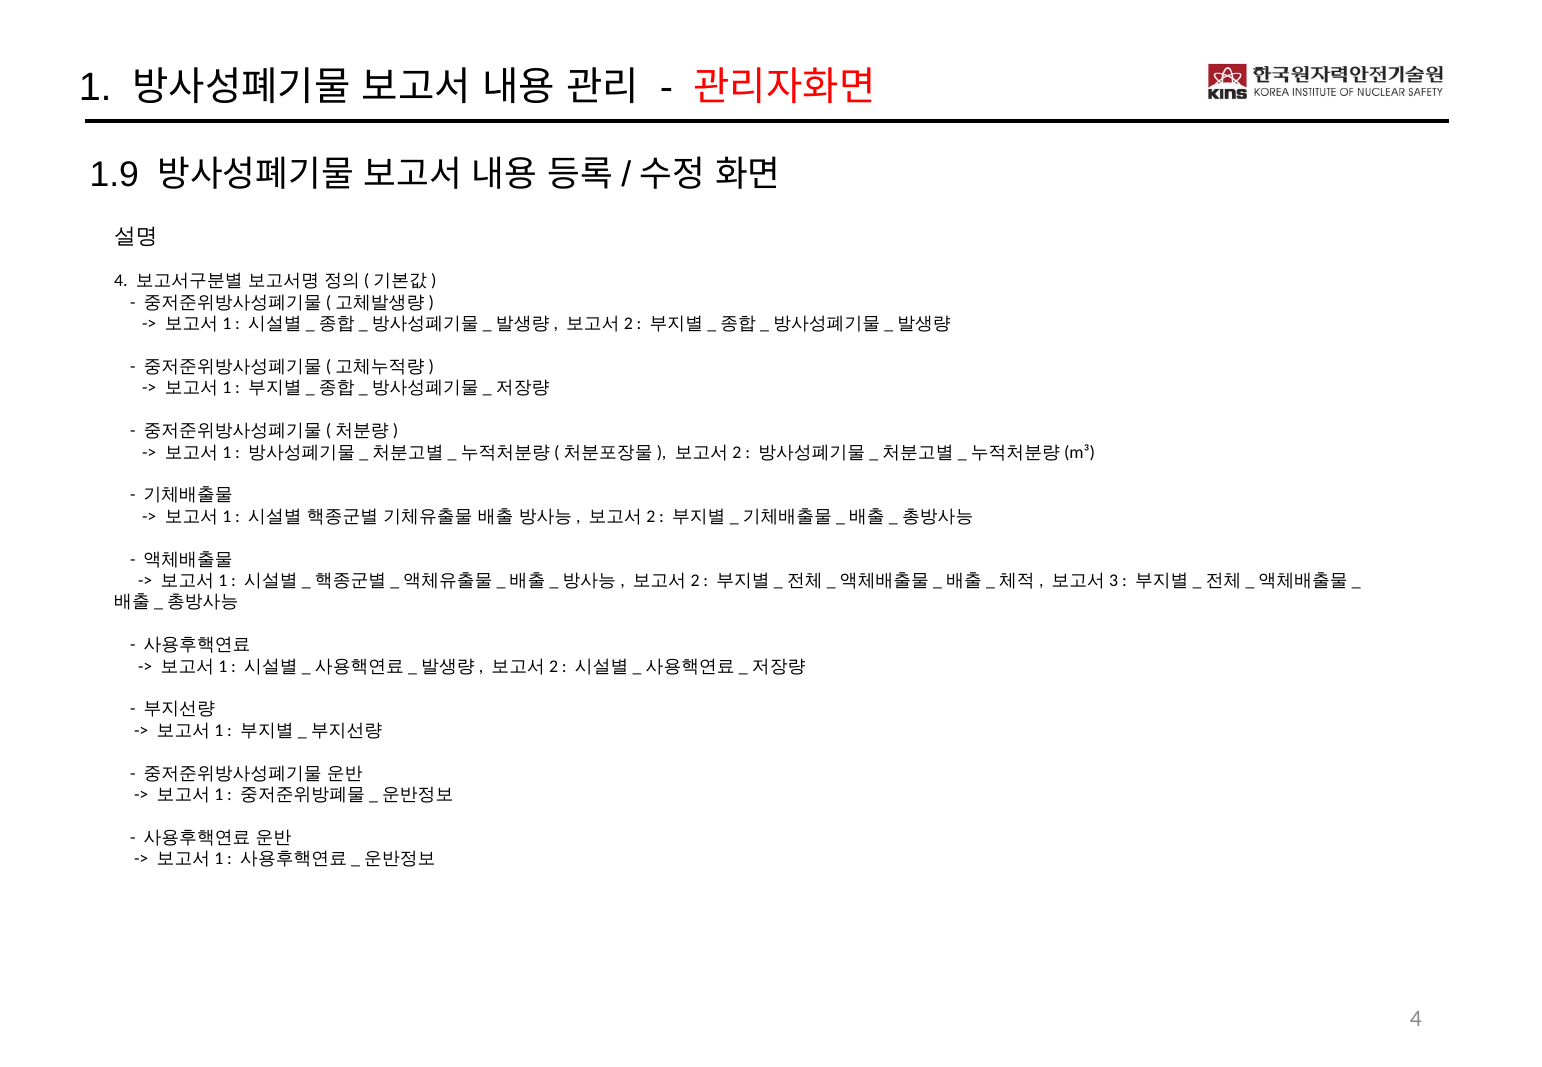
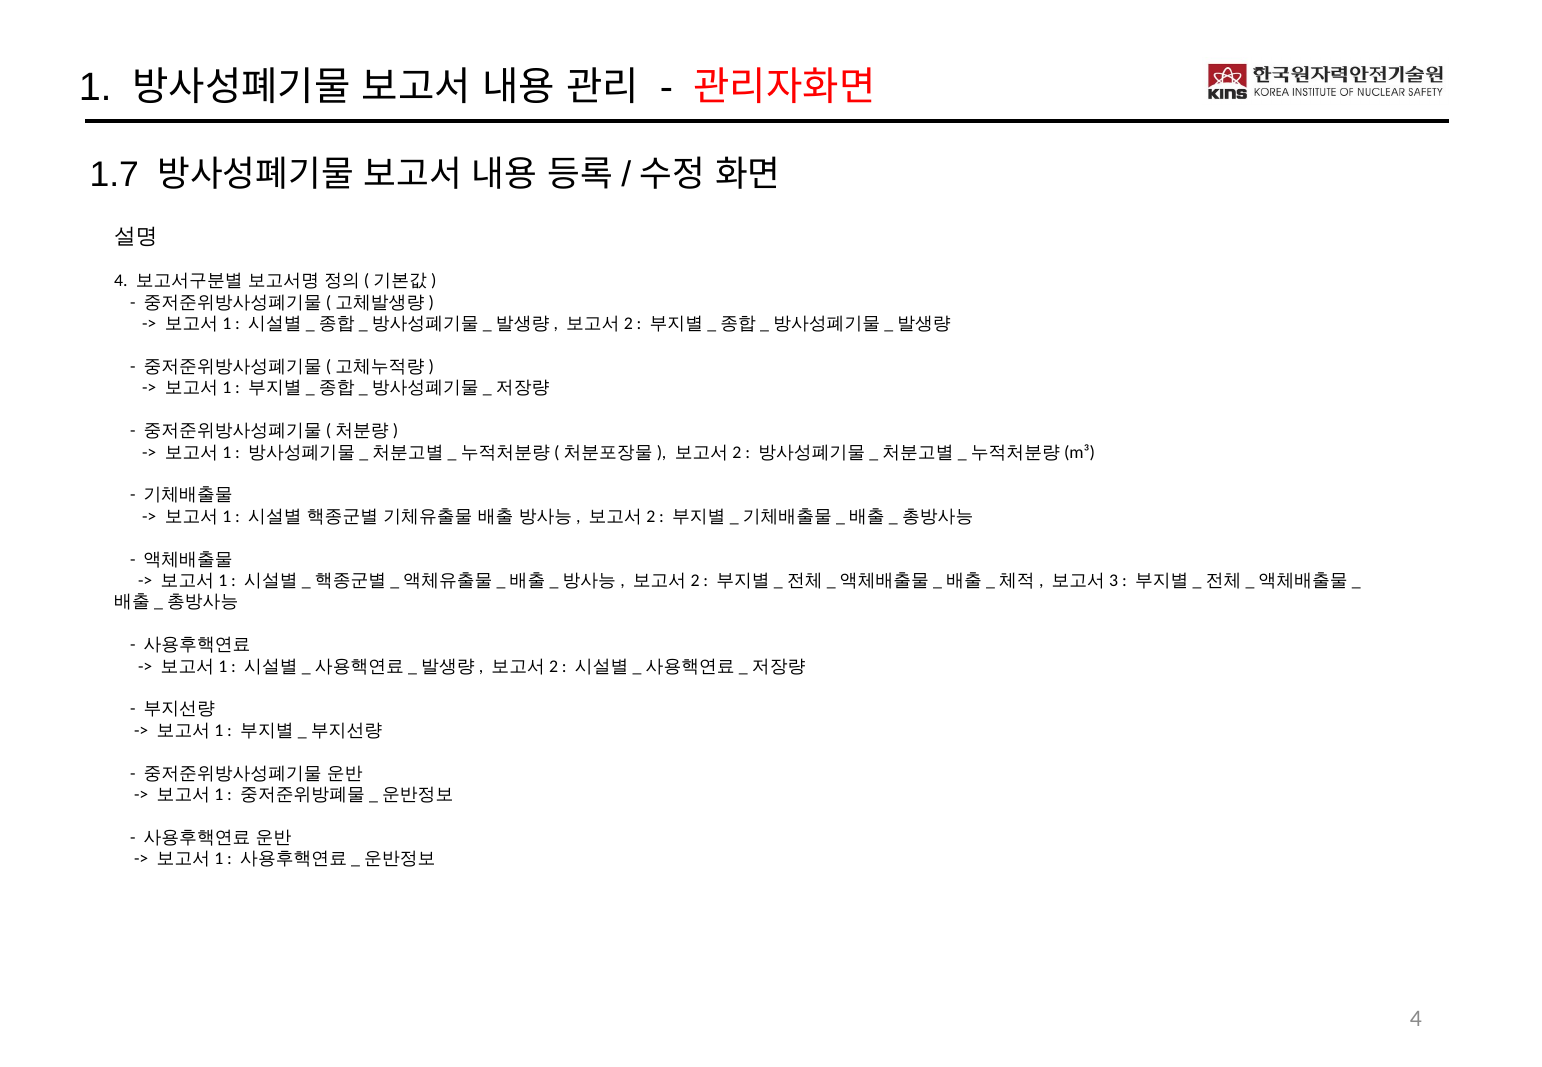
1.9: 1.9 -> 1.7
